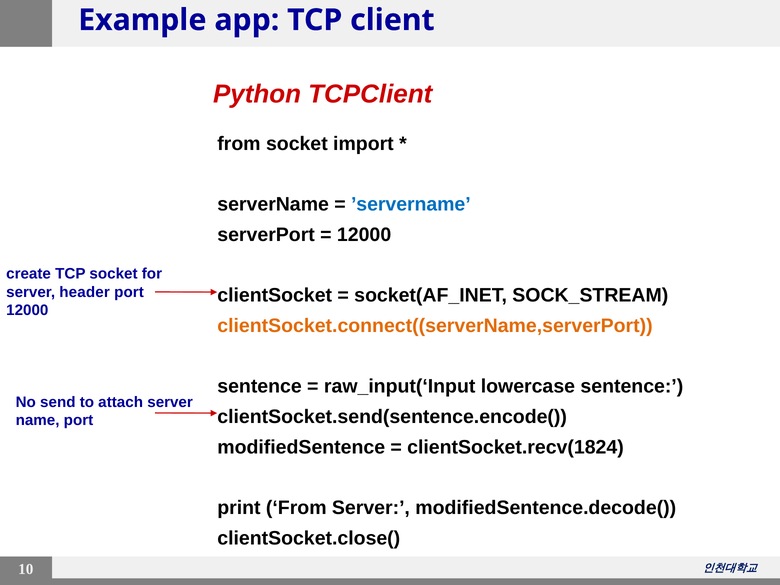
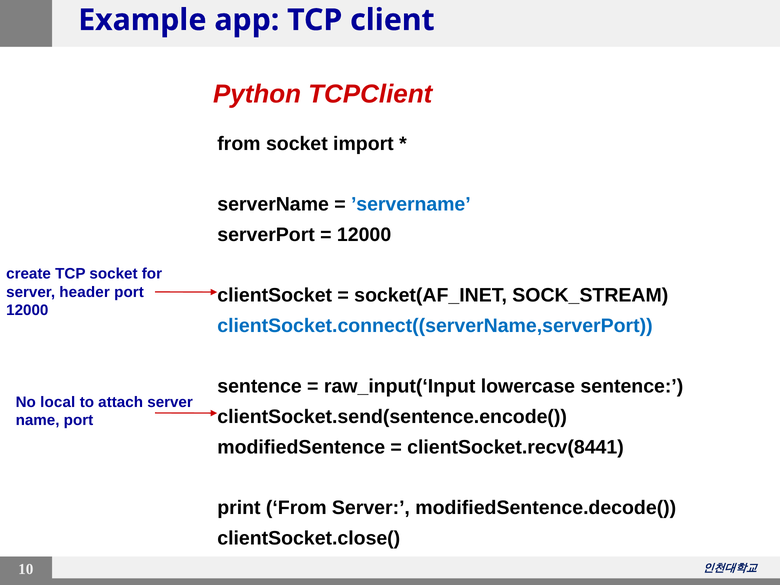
clientSocket.connect((serverName,serverPort colour: orange -> blue
send: send -> local
clientSocket.recv(1824: clientSocket.recv(1824 -> clientSocket.recv(8441
